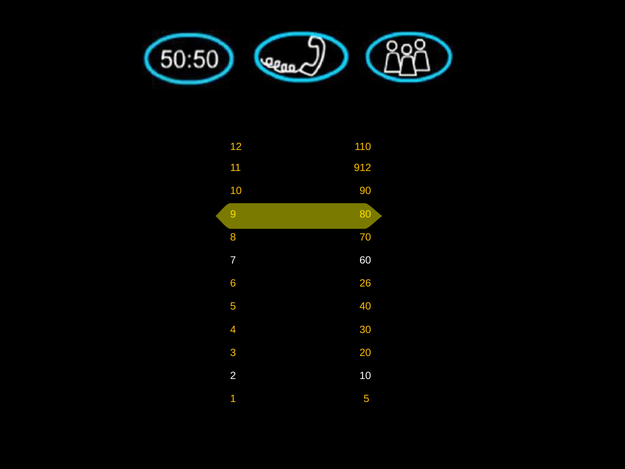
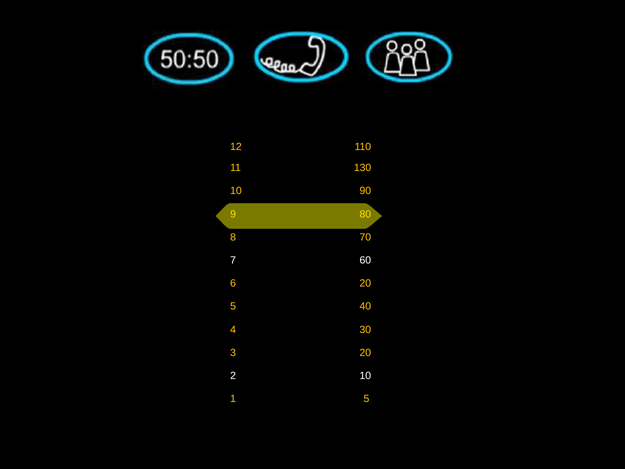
912: 912 -> 130
6 26: 26 -> 20
